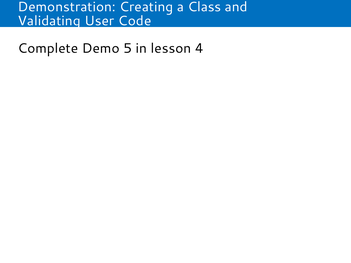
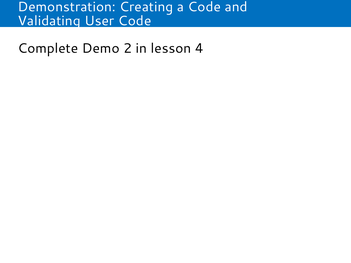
a Class: Class -> Code
5: 5 -> 2
